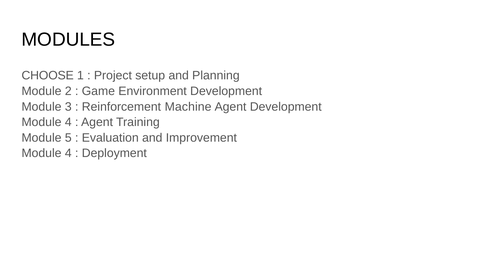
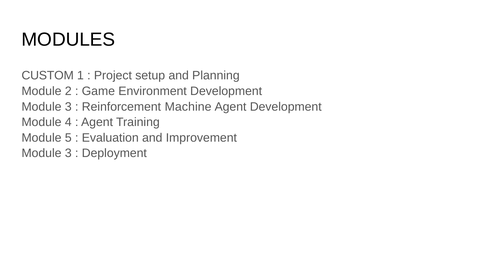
CHOOSE: CHOOSE -> CUSTOM
4 at (68, 154): 4 -> 3
